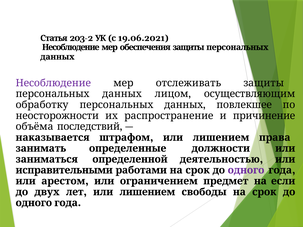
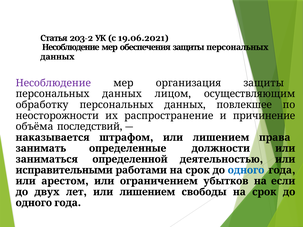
отслеживать: отслеживать -> организация
одного colour: purple -> blue
предмет: предмет -> убытков
